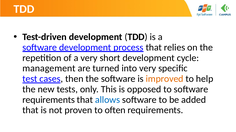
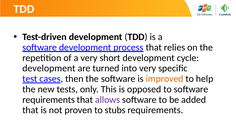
management at (49, 69): management -> development
allows colour: blue -> purple
often: often -> stubs
